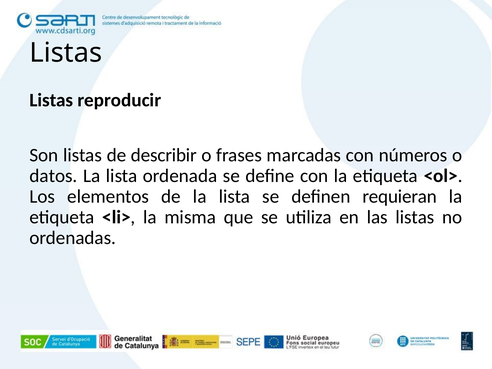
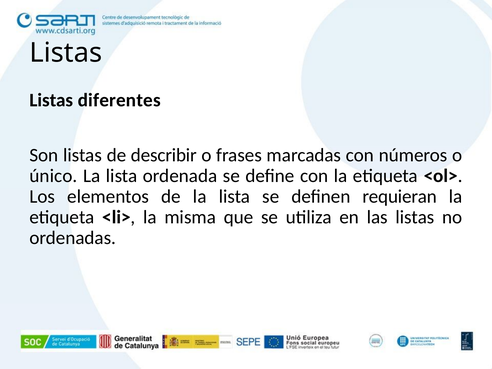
reproducir: reproducir -> diferentes
datos: datos -> único
